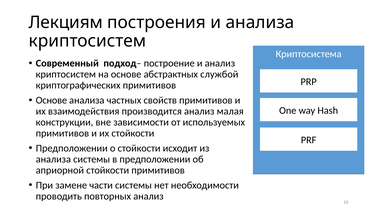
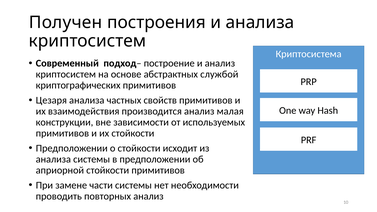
Лекциям: Лекциям -> Получен
Основе at (51, 100): Основе -> Цезаря
